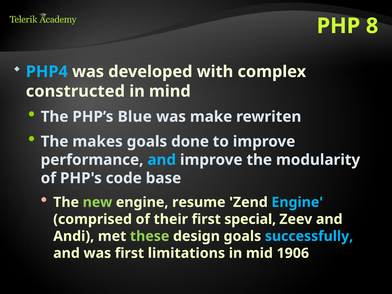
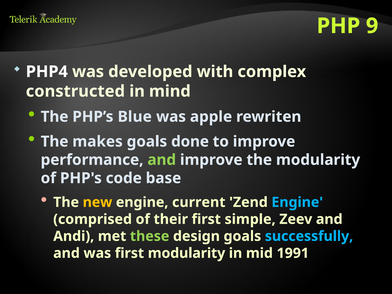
8: 8 -> 9
PHP4 colour: light blue -> white
make: make -> apple
and at (162, 160) colour: light blue -> light green
new colour: light green -> yellow
resume: resume -> current
special: special -> simple
first limitations: limitations -> modularity
1906: 1906 -> 1991
